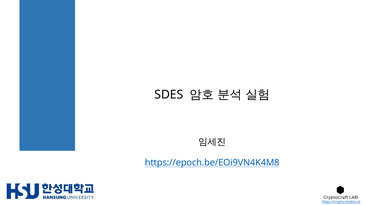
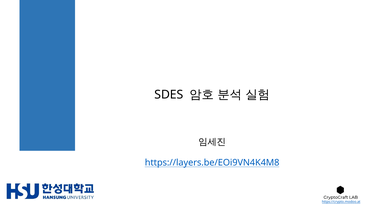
https://epoch.be/EOi9VN4K4M8: https://epoch.be/EOi9VN4K4M8 -> https://layers.be/EOi9VN4K4M8
